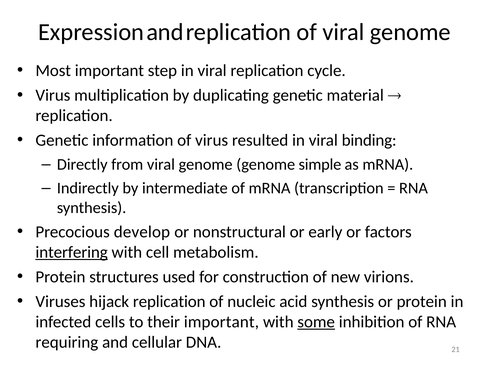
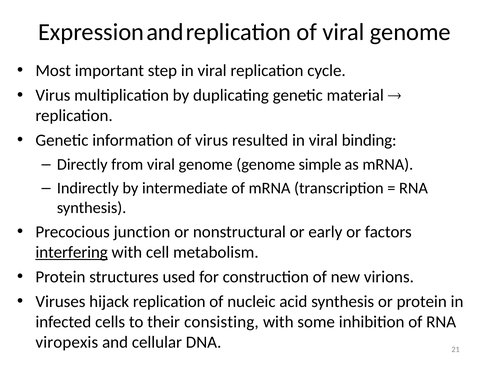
develop: develop -> junction
their important: important -> consisting
some underline: present -> none
requiring: requiring -> viropexis
